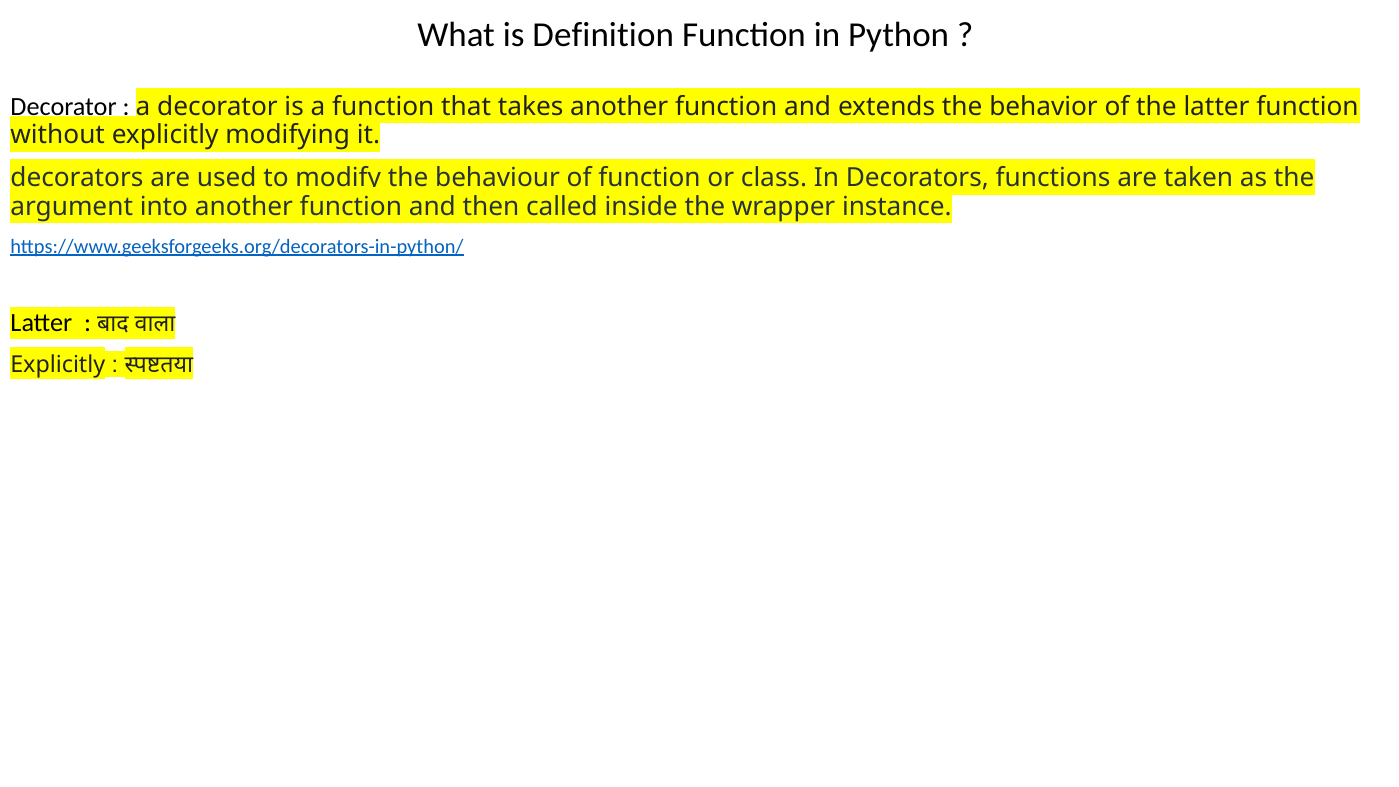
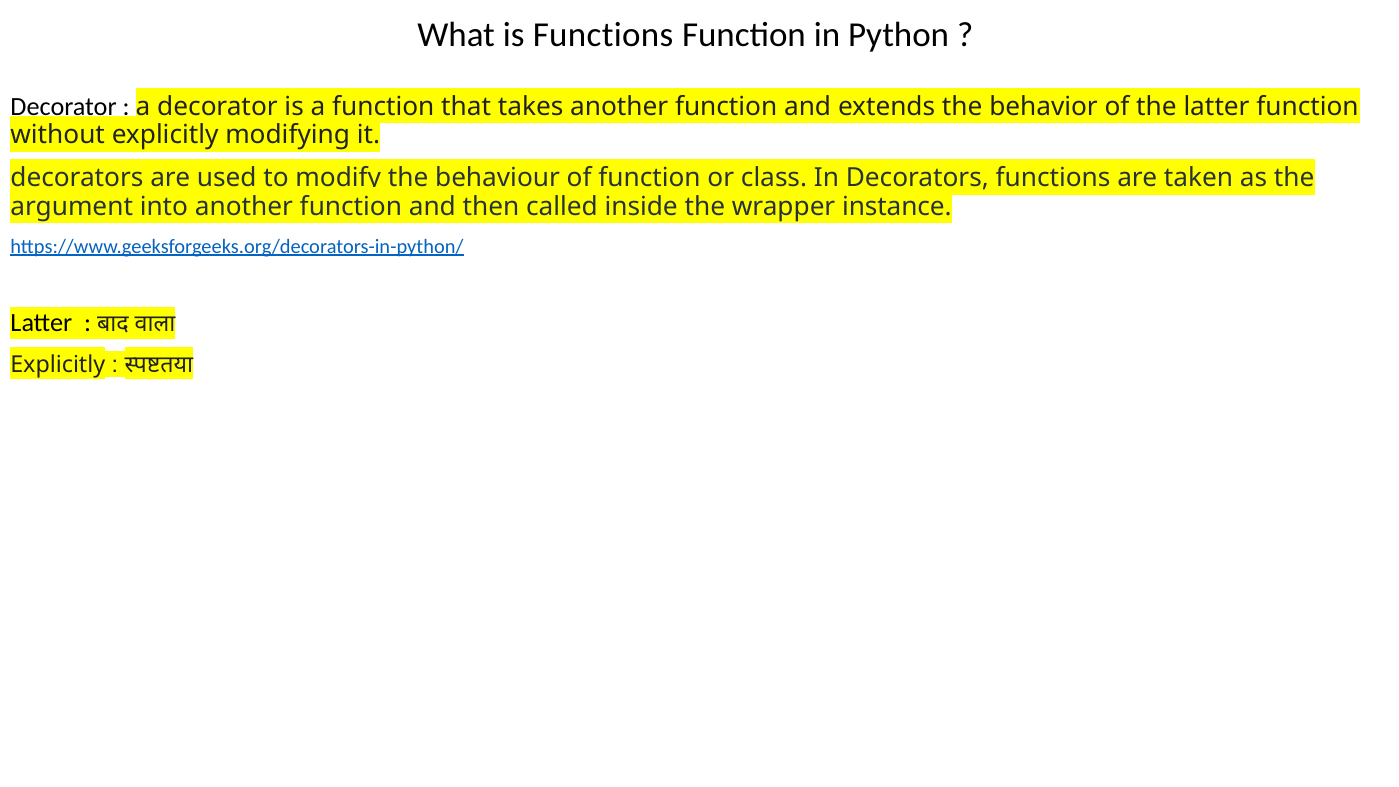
is Definition: Definition -> Functions
